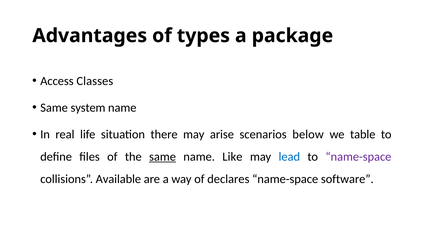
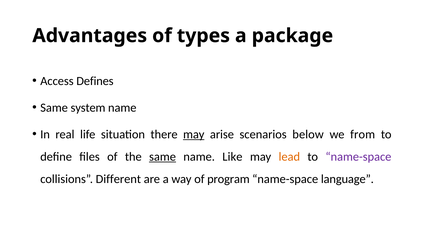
Classes: Classes -> Defines
may at (194, 134) underline: none -> present
table: table -> from
lead colour: blue -> orange
Available: Available -> Different
declares: declares -> program
software: software -> language
